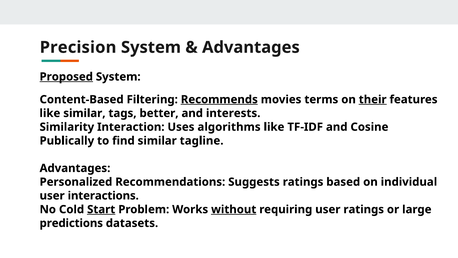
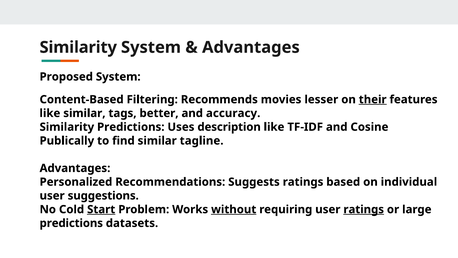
Precision at (78, 47): Precision -> Similarity
Proposed underline: present -> none
Recommends underline: present -> none
terms: terms -> lesser
interests: interests -> accuracy
Similarity Interaction: Interaction -> Predictions
algorithms: algorithms -> description
interactions: interactions -> suggestions
ratings at (364, 209) underline: none -> present
